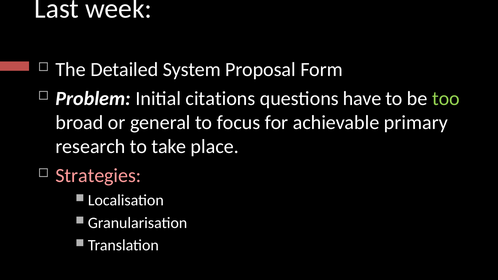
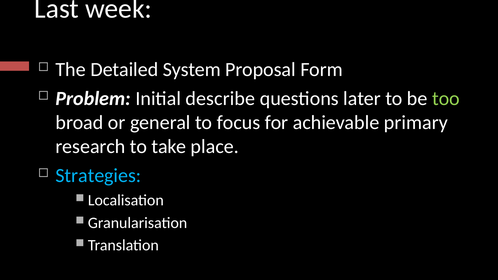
citations: citations -> describe
have: have -> later
Strategies colour: pink -> light blue
